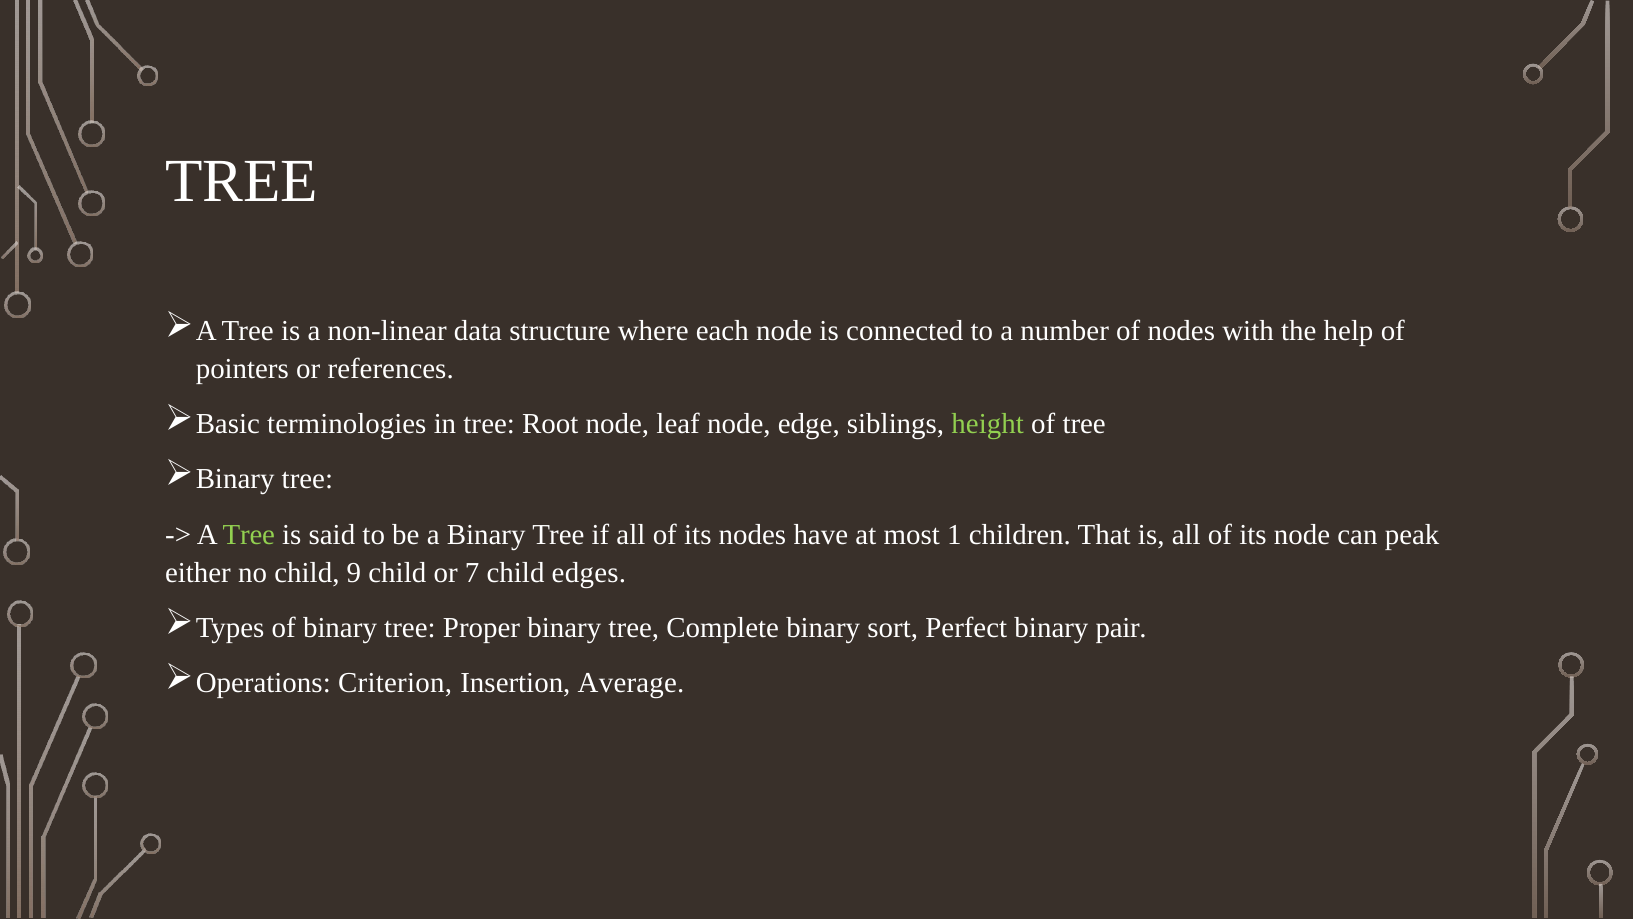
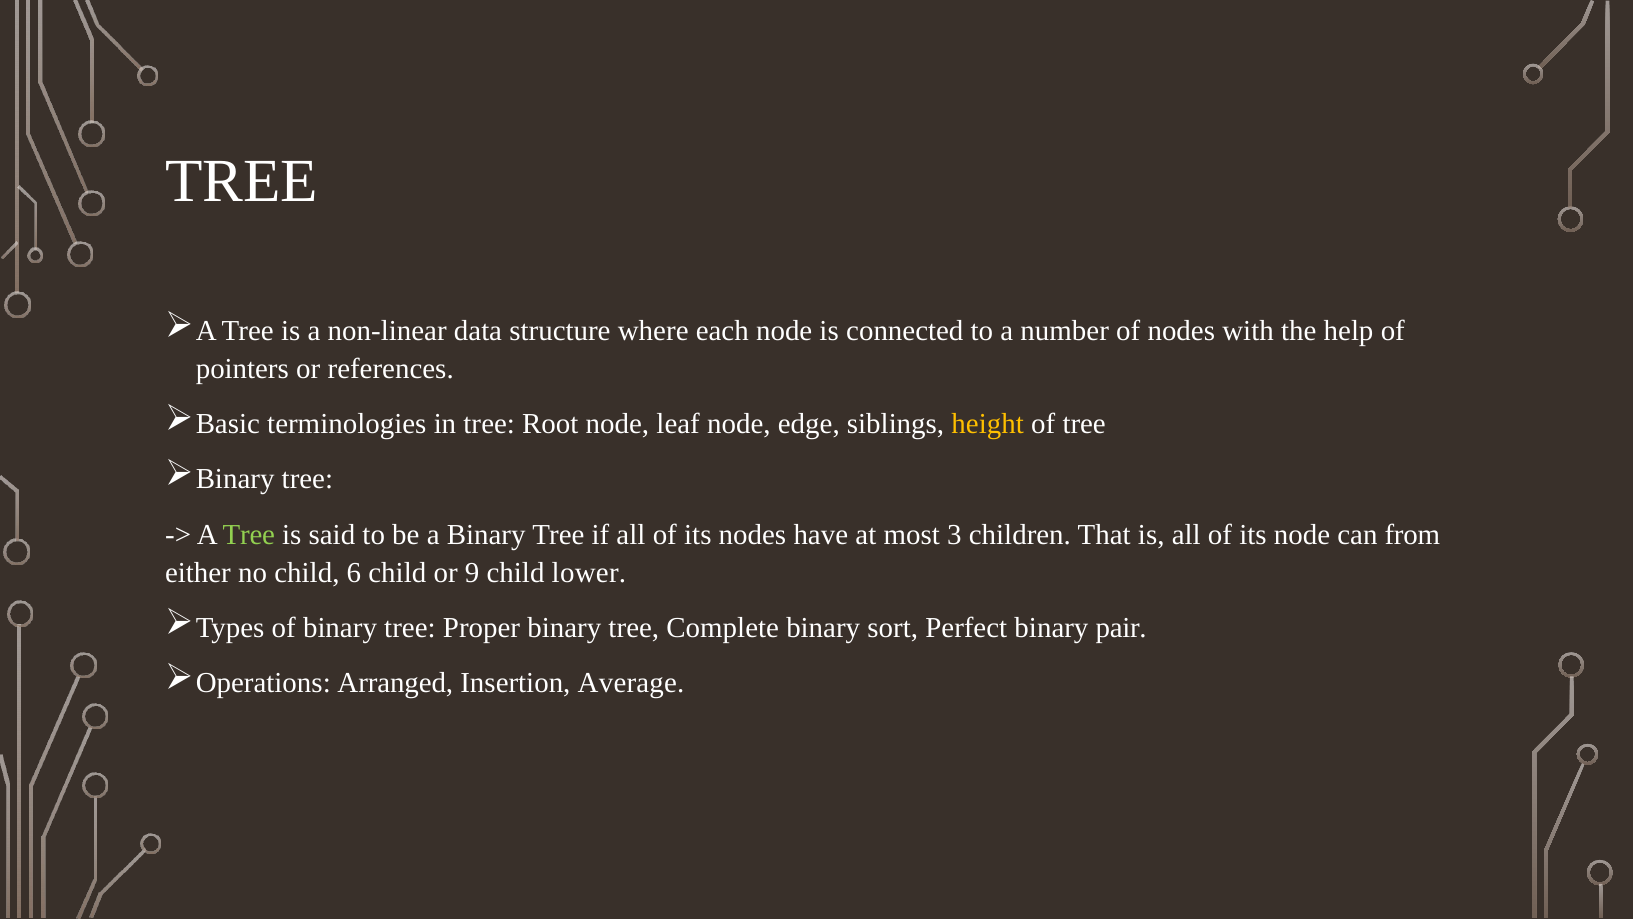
height colour: light green -> yellow
1: 1 -> 3
peak: peak -> from
9: 9 -> 6
7: 7 -> 9
edges: edges -> lower
Criterion: Criterion -> Arranged
